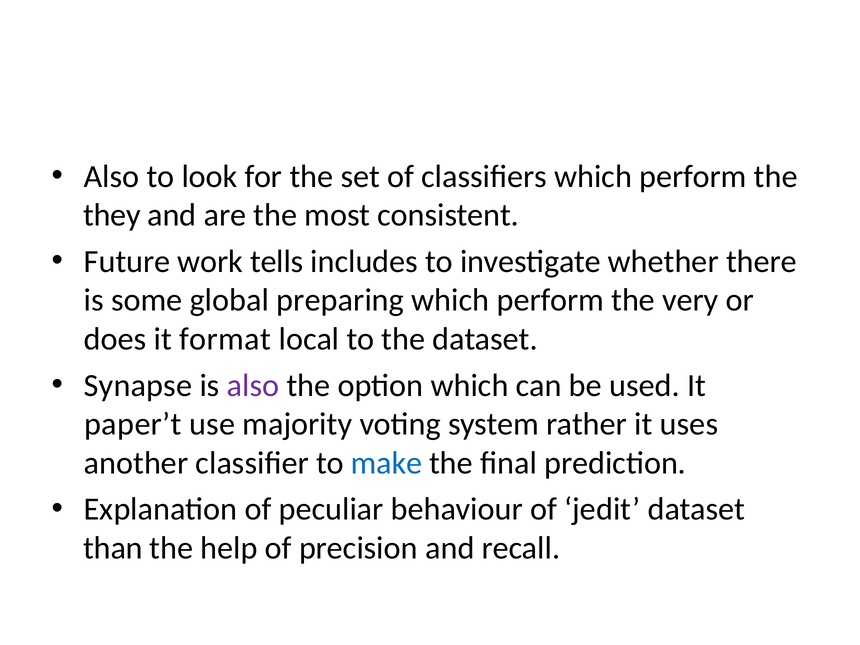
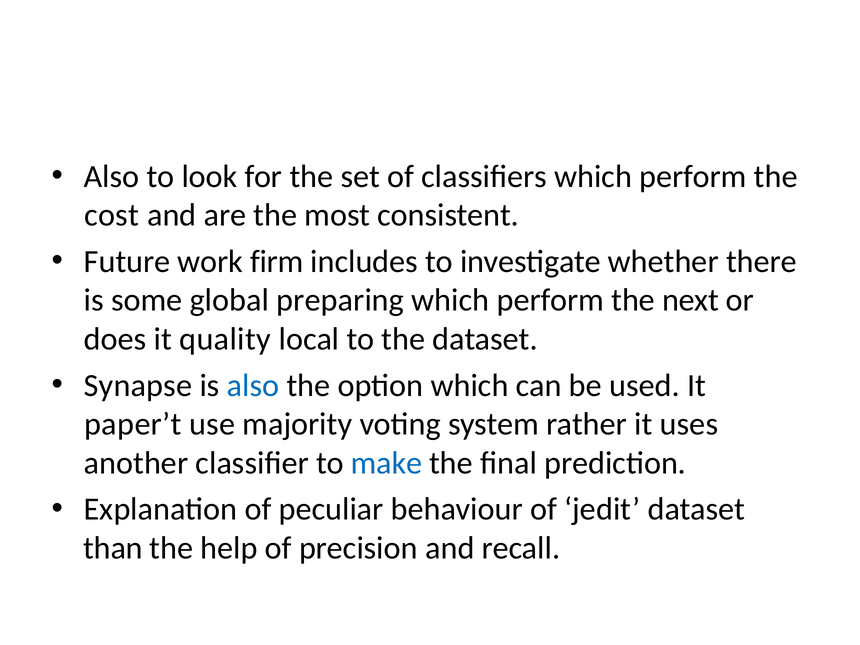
they: they -> cost
tells: tells -> firm
very: very -> next
format: format -> quality
also at (253, 385) colour: purple -> blue
